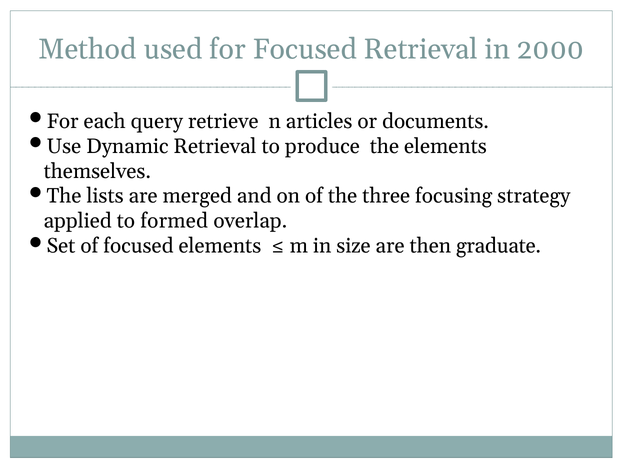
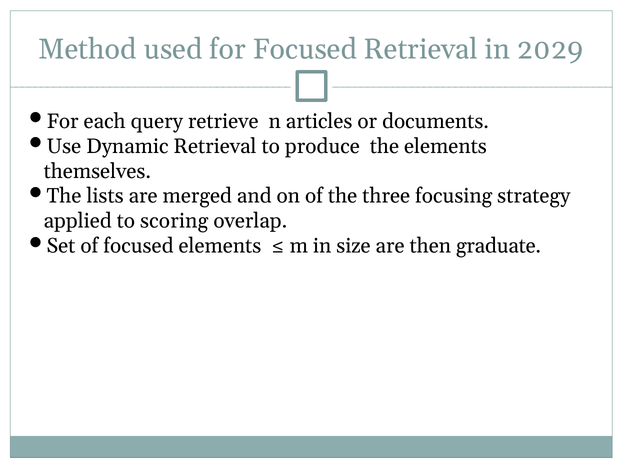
2000: 2000 -> 2029
formed: formed -> scoring
